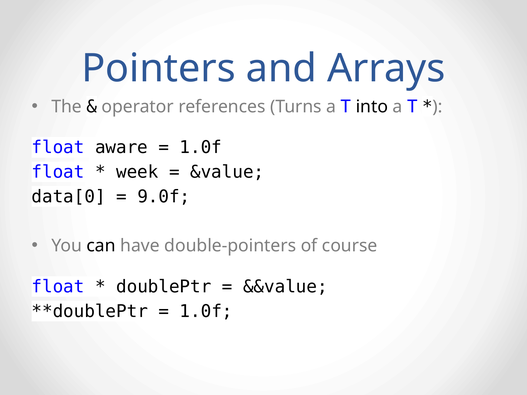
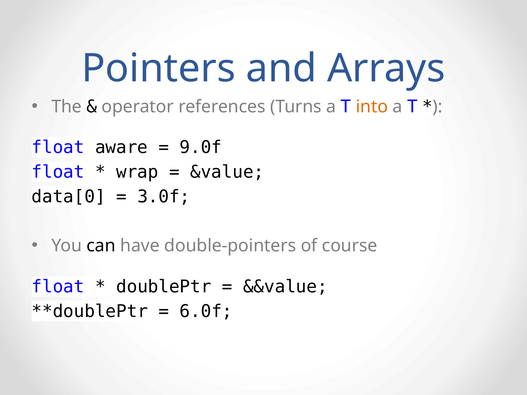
into colour: black -> orange
1.0f at (201, 148): 1.0f -> 9.0f
week: week -> wrap
9.0f: 9.0f -> 3.0f
1.0f at (206, 312): 1.0f -> 6.0f
